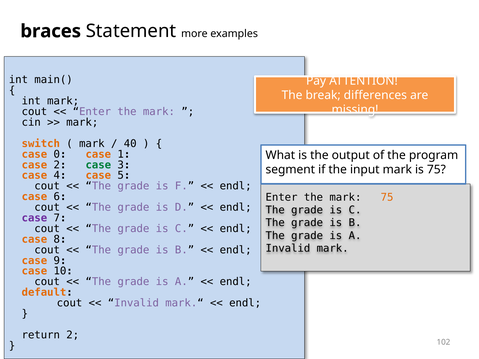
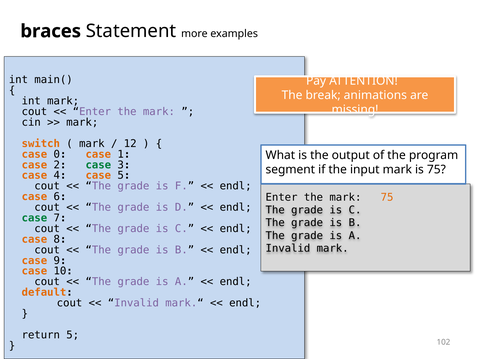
differences: differences -> animations
40: 40 -> 12
case at (34, 218) colour: purple -> green
return 2: 2 -> 5
